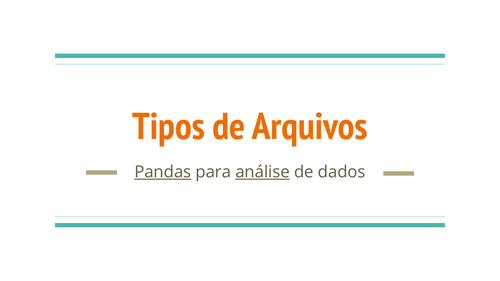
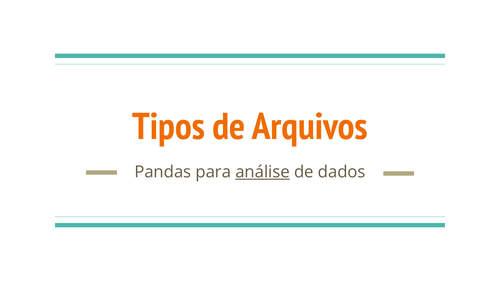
Pandas underline: present -> none
